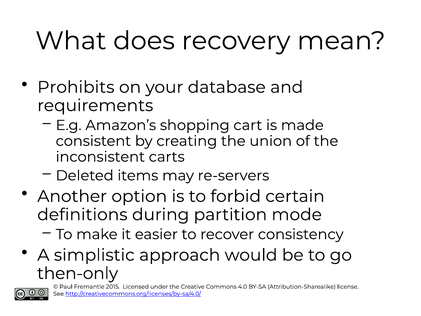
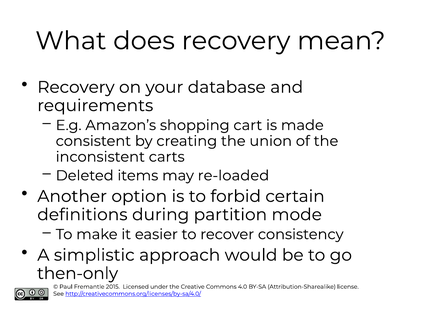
Prohibits at (76, 87): Prohibits -> Recovery
re-servers: re-servers -> re-loaded
